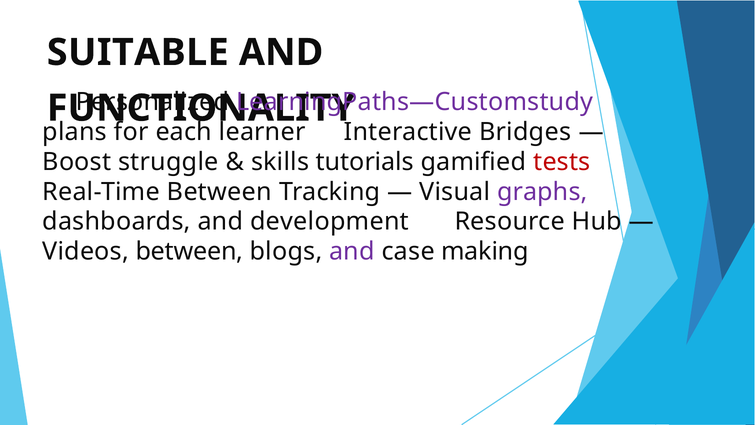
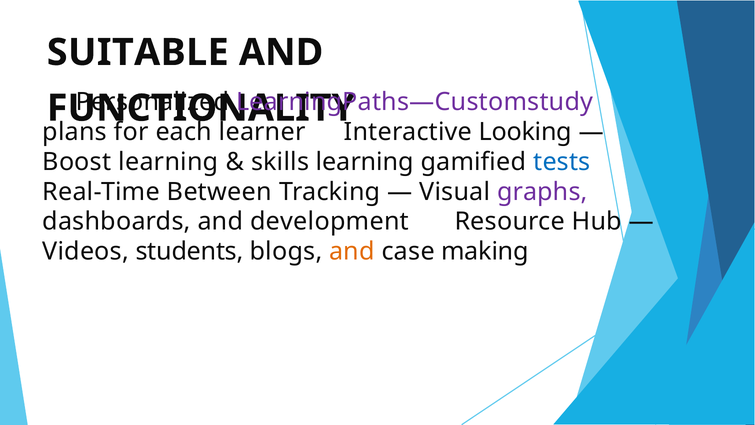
Bridges: Bridges -> Looking
Boost struggle: struggle -> learning
skills tutorials: tutorials -> learning
tests colour: red -> blue
Videos between: between -> students
and at (352, 251) colour: purple -> orange
